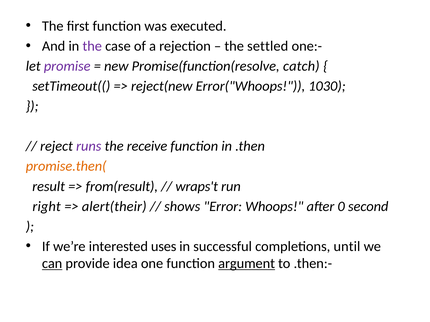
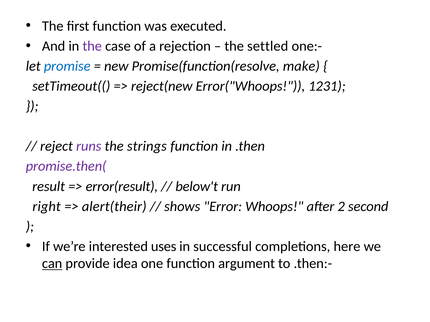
promise colour: purple -> blue
catch: catch -> make
1030: 1030 -> 1231
receive: receive -> strings
promise.then( colour: orange -> purple
from(result: from(result -> error(result
wraps't: wraps't -> below't
0: 0 -> 2
until: until -> here
argument underline: present -> none
